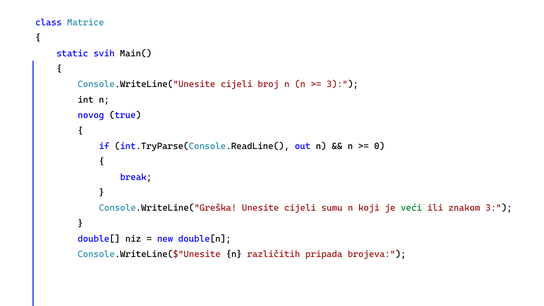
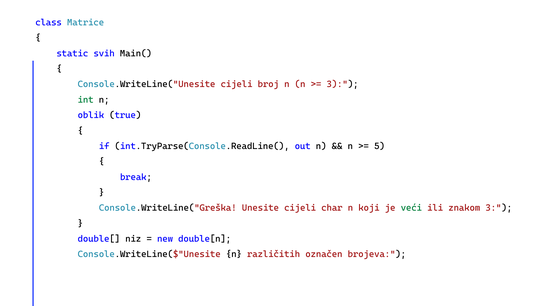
int colour: black -> green
novog: novog -> oblik
0: 0 -> 5
sumu: sumu -> char
pripada: pripada -> označen
